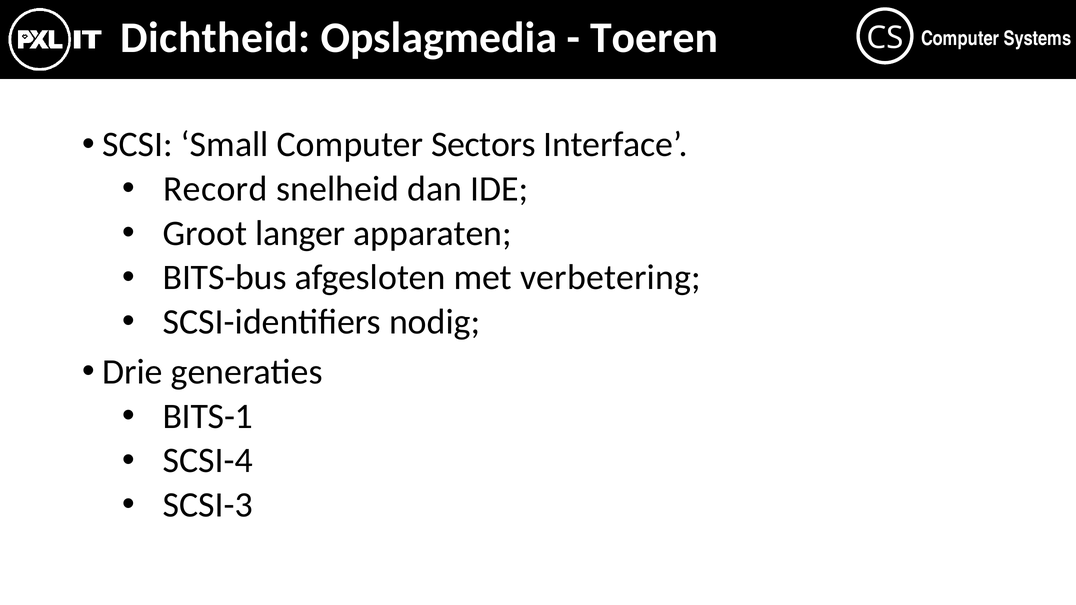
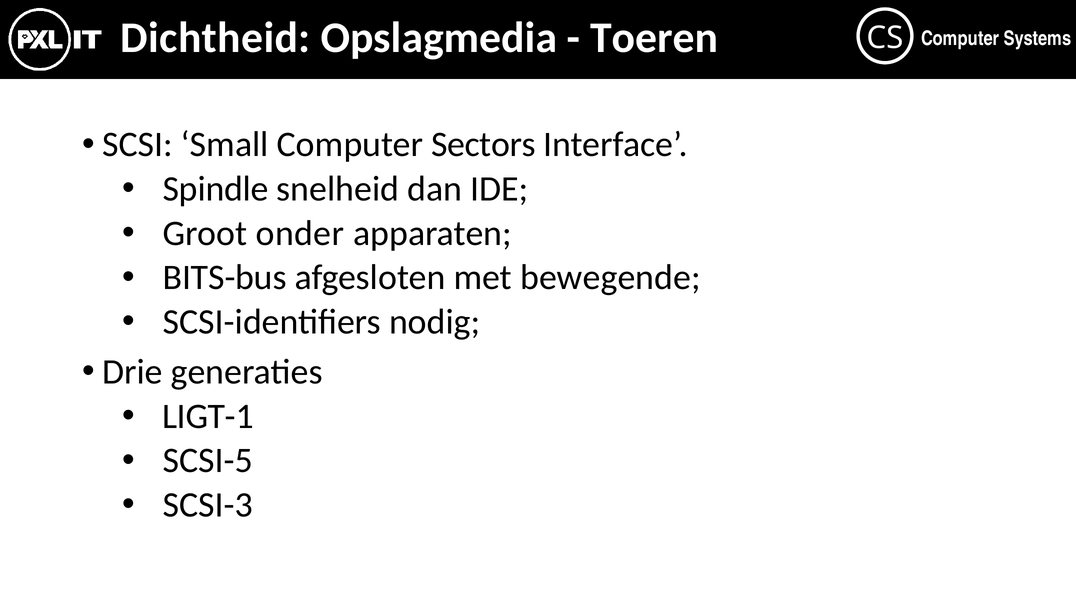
Record: Record -> Spindle
langer: langer -> onder
verbetering: verbetering -> bewegende
BITS-1: BITS-1 -> LIGT-1
SCSI-4: SCSI-4 -> SCSI-5
